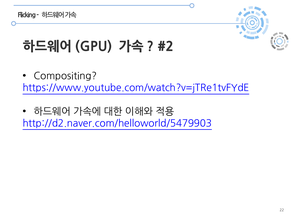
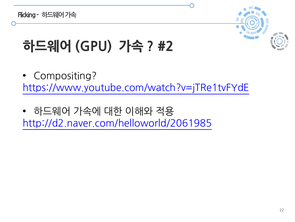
http://d2.naver.com/helloworld/5479903: http://d2.naver.com/helloworld/5479903 -> http://d2.naver.com/helloworld/2061985
